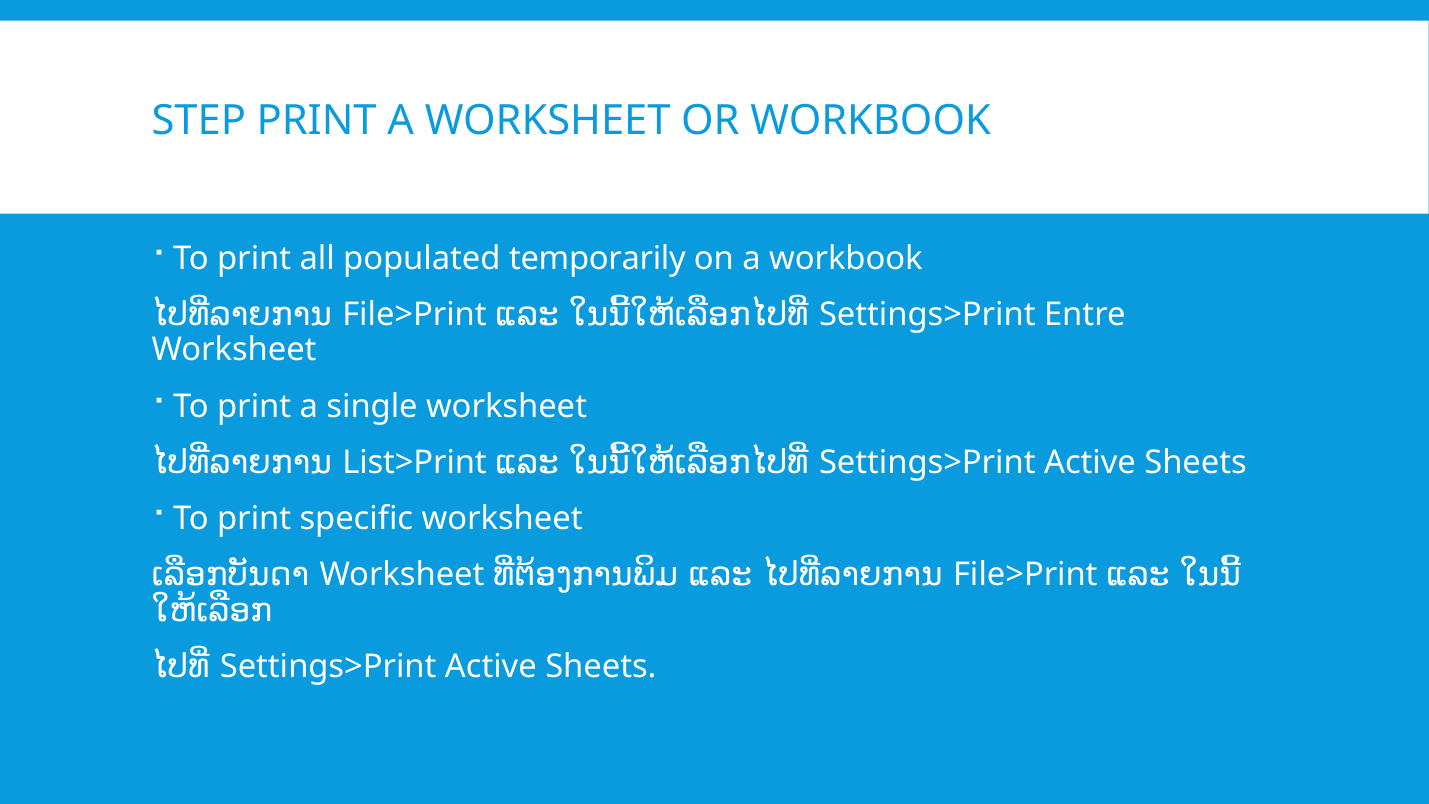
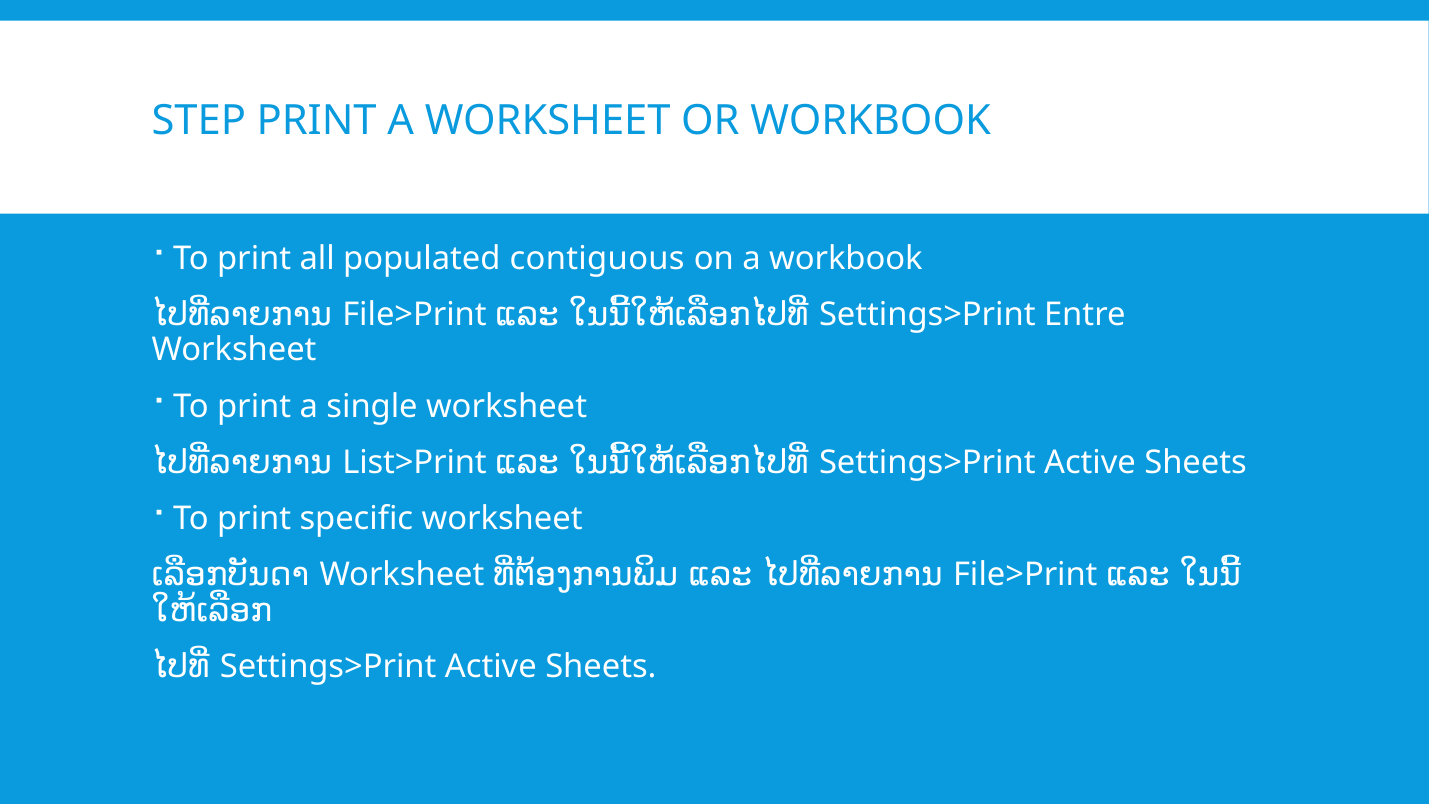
temporarily: temporarily -> contiguous
